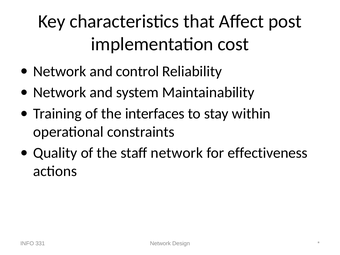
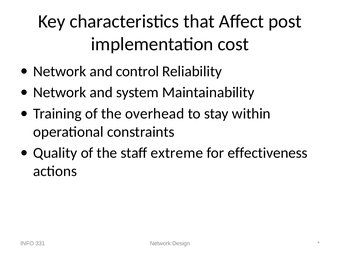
interfaces: interfaces -> overhead
staff network: network -> extreme
